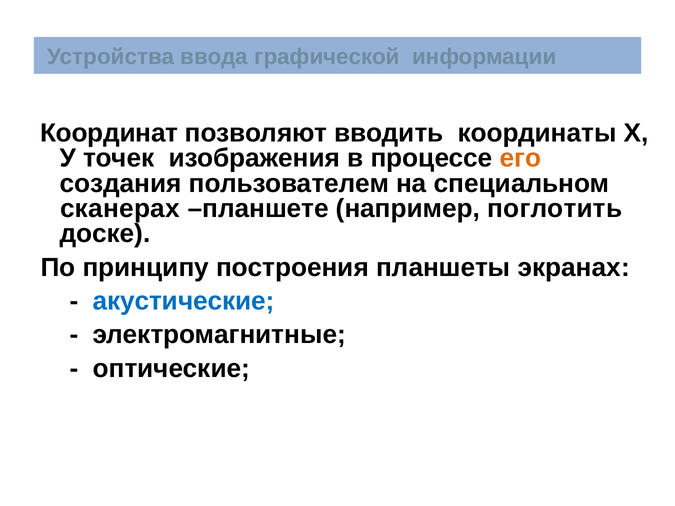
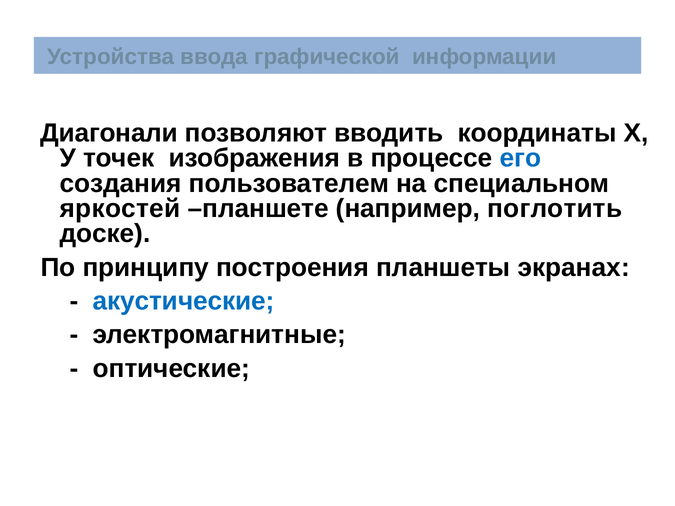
Координат: Координат -> Диагонали
его colour: orange -> blue
сканерах: сканерах -> яркостей
